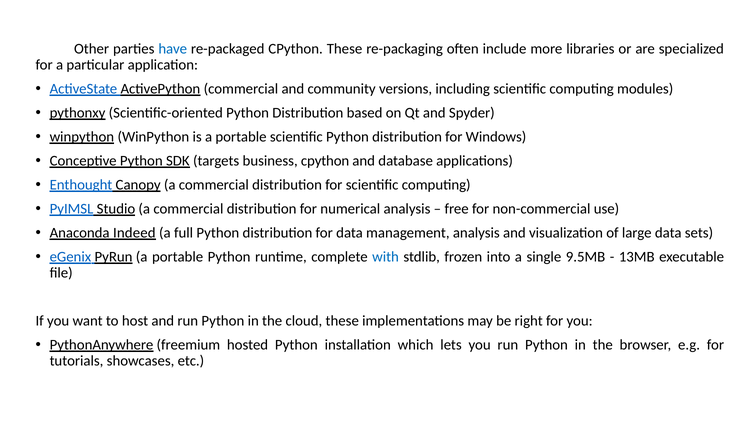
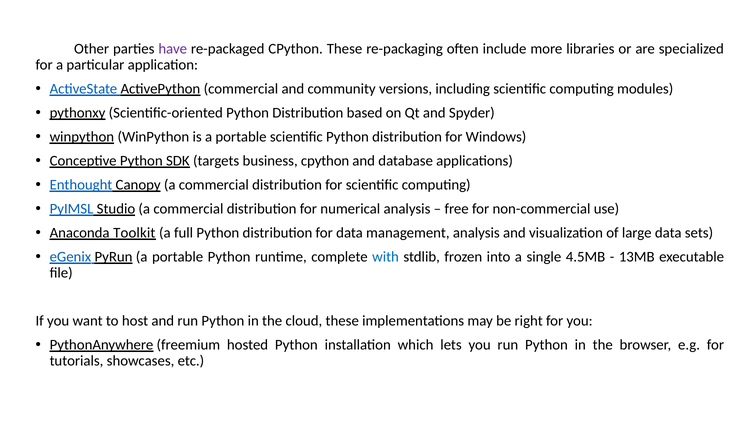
have colour: blue -> purple
Indeed: Indeed -> Toolkit
9.5MB: 9.5MB -> 4.5MB
